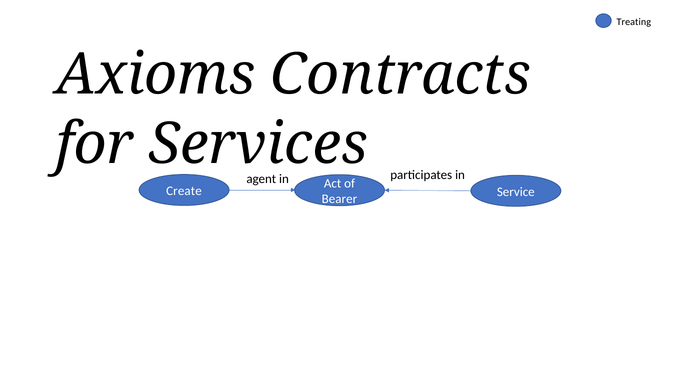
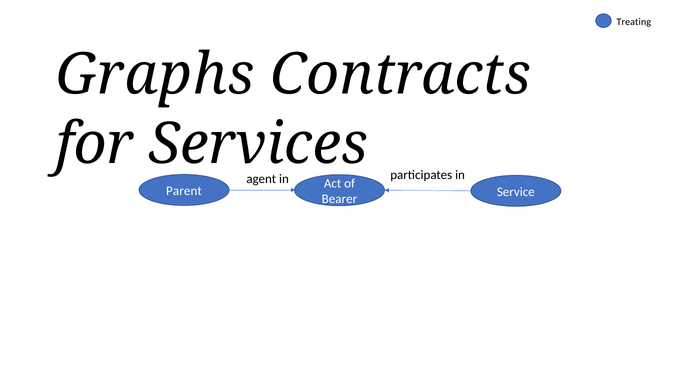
Axioms: Axioms -> Graphs
Create: Create -> Parent
